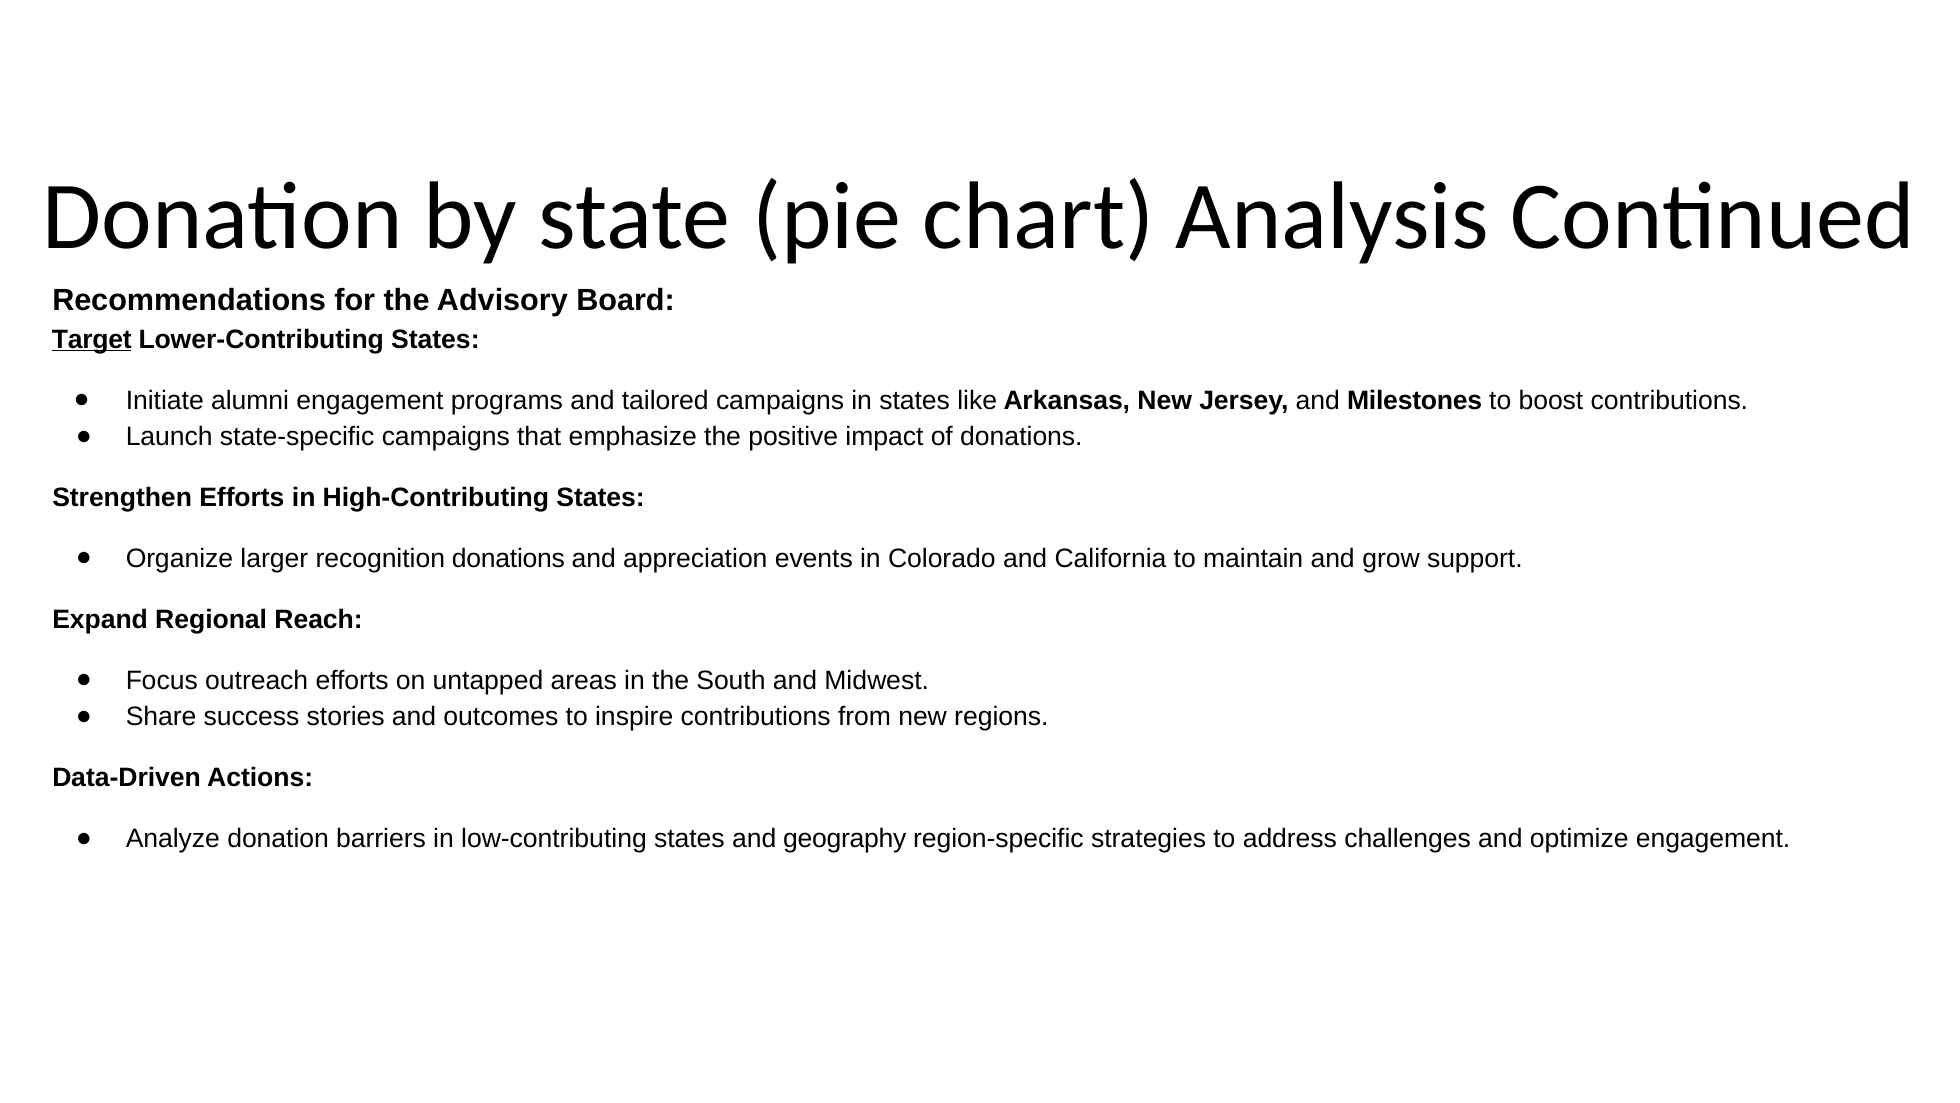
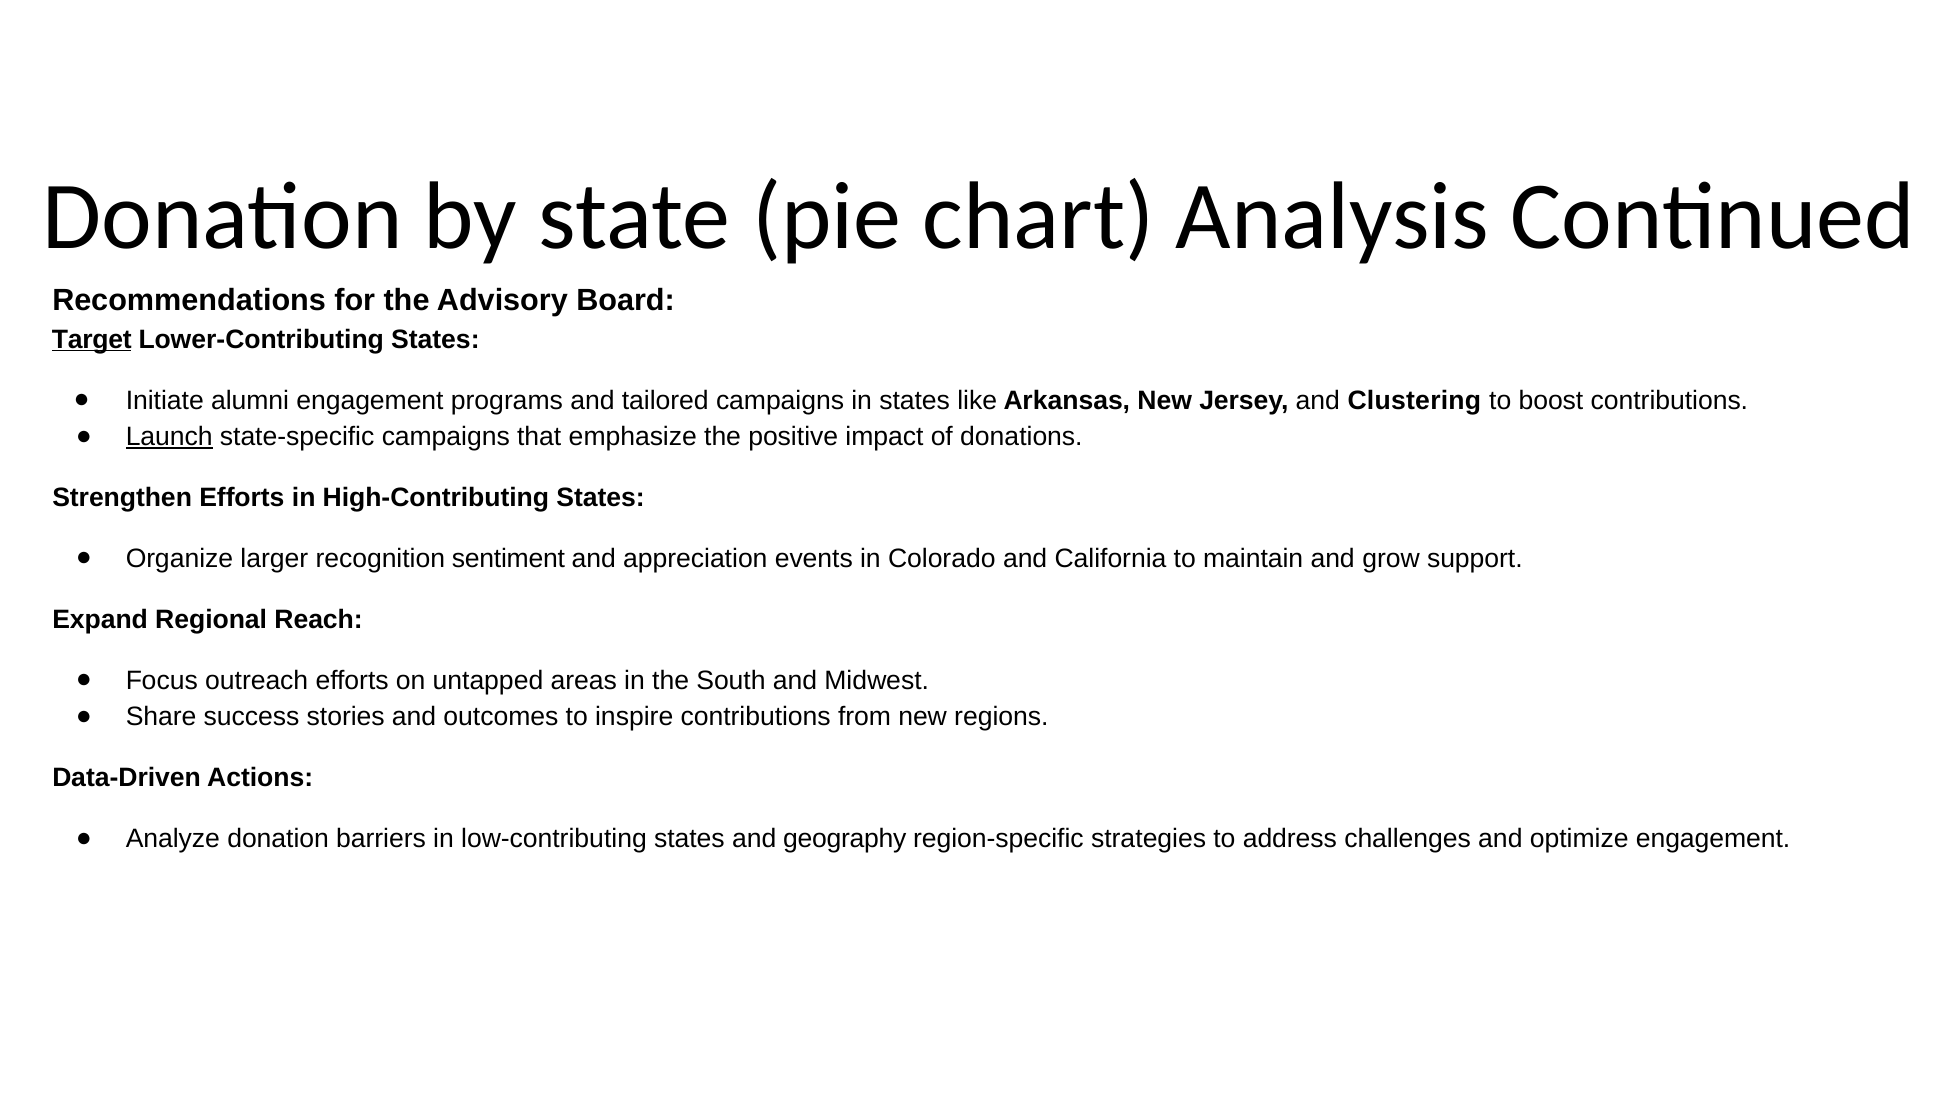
Milestones: Milestones -> Clustering
Launch underline: none -> present
recognition donations: donations -> sentiment
